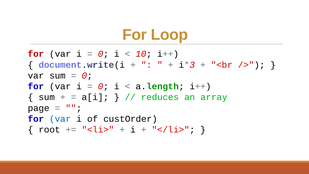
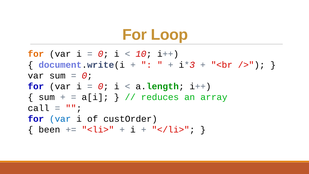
for at (36, 54) colour: red -> orange
page: page -> call
root: root -> been
